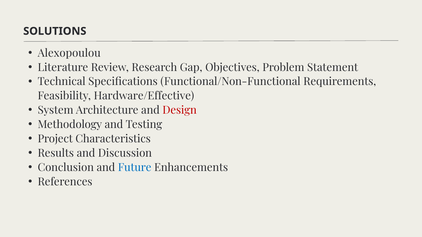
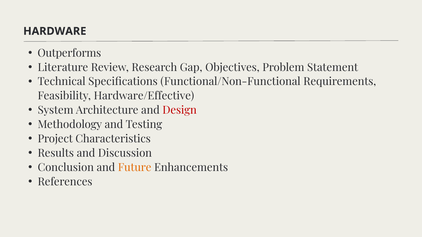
SOLUTIONS: SOLUTIONS -> HARDWARE
Alexopoulou: Alexopoulou -> Outperforms
Future colour: blue -> orange
